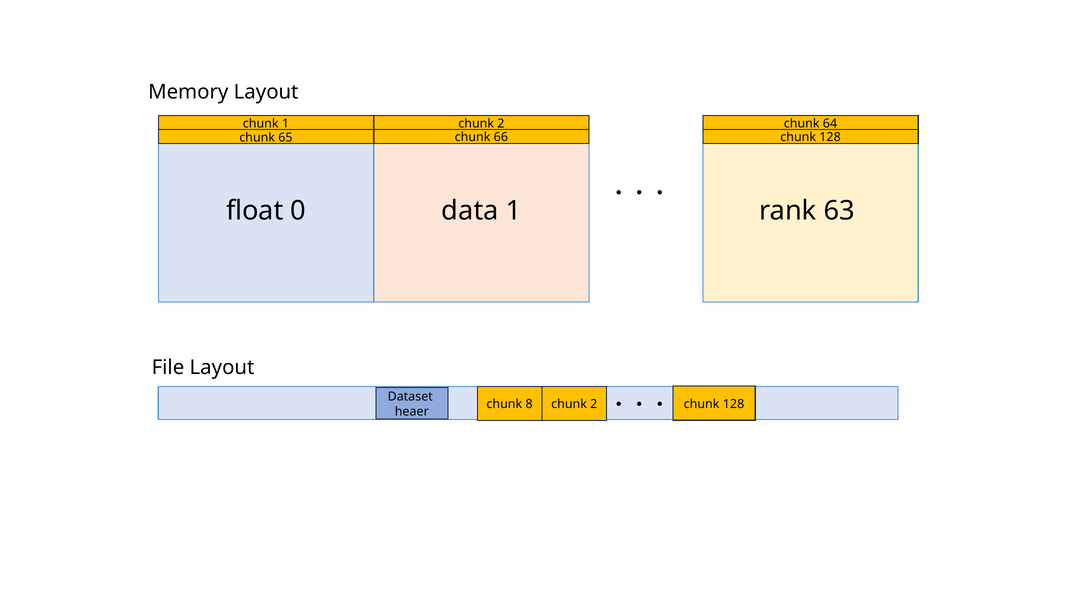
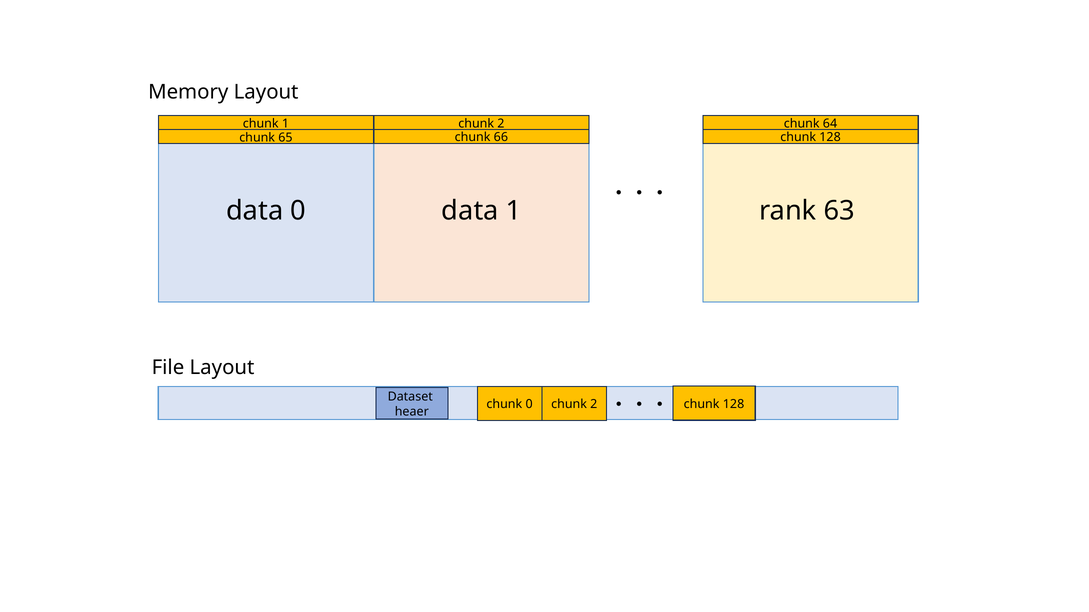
float at (255, 211): float -> data
chunk 8: 8 -> 0
